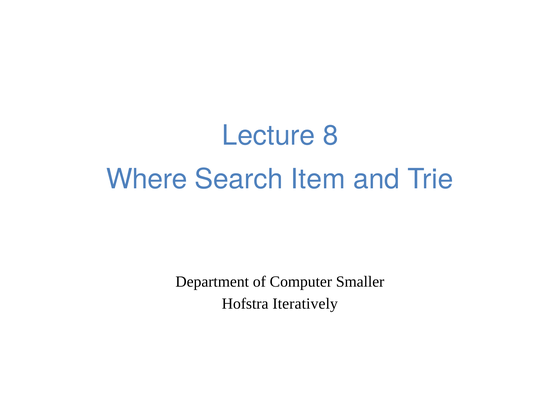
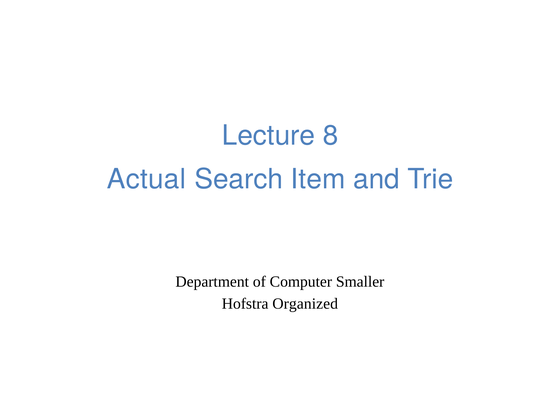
Where: Where -> Actual
Iteratively: Iteratively -> Organized
